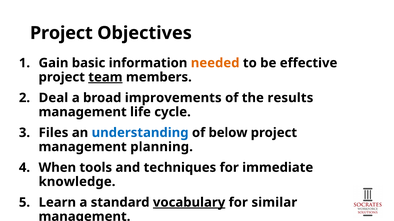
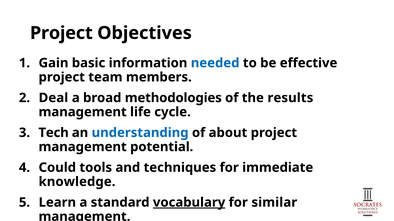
needed colour: orange -> blue
team underline: present -> none
improvements: improvements -> methodologies
Files: Files -> Tech
below: below -> about
planning: planning -> potential
When: When -> Could
